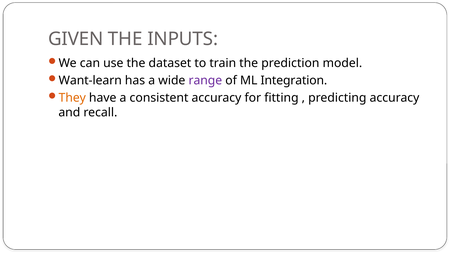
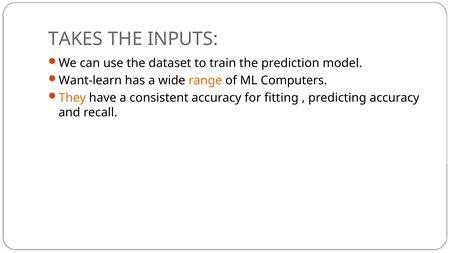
GIVEN: GIVEN -> TAKES
range colour: purple -> orange
Integration: Integration -> Computers
